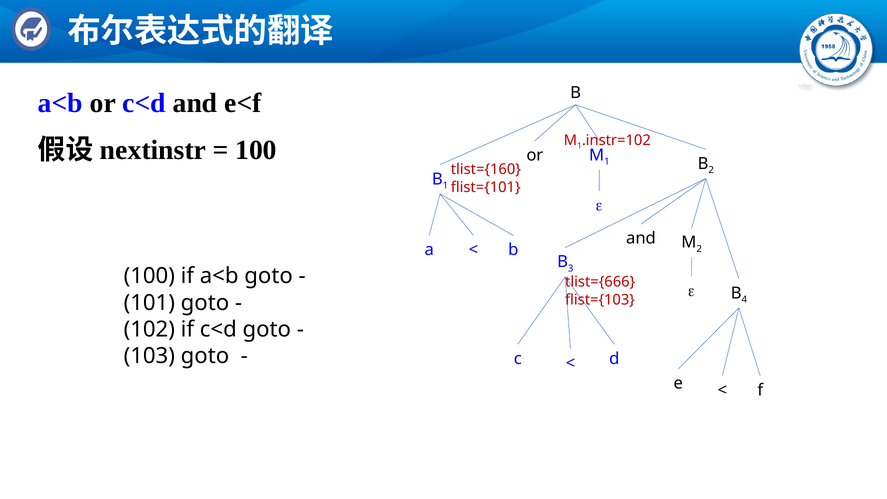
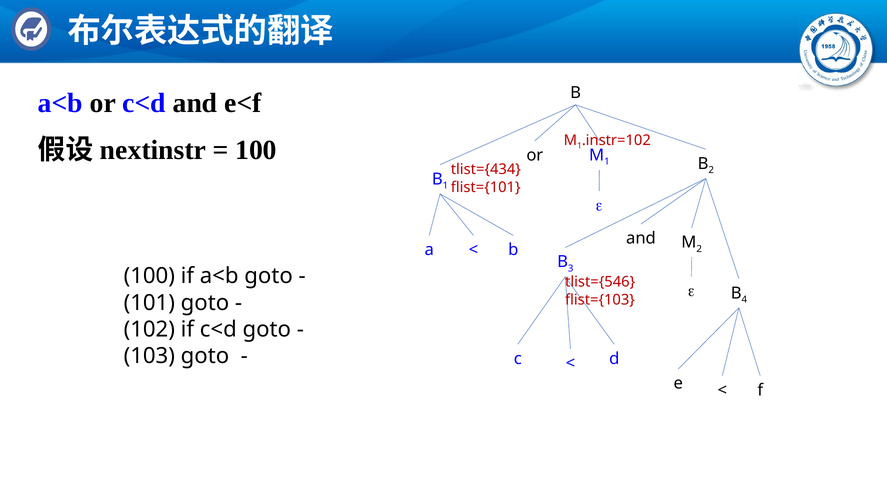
tlist={160: tlist={160 -> tlist={434
tlist={666: tlist={666 -> tlist={546
